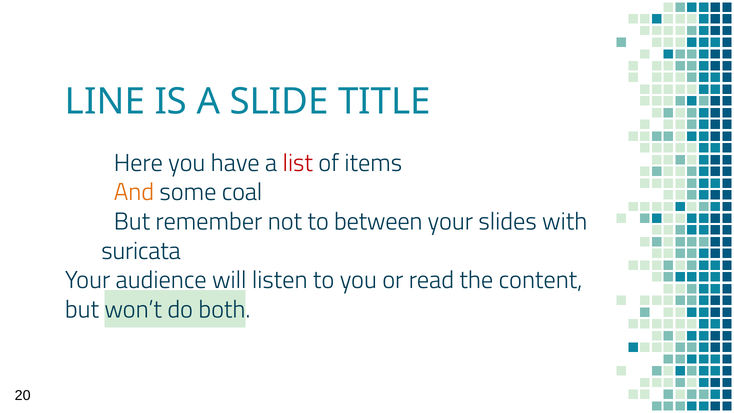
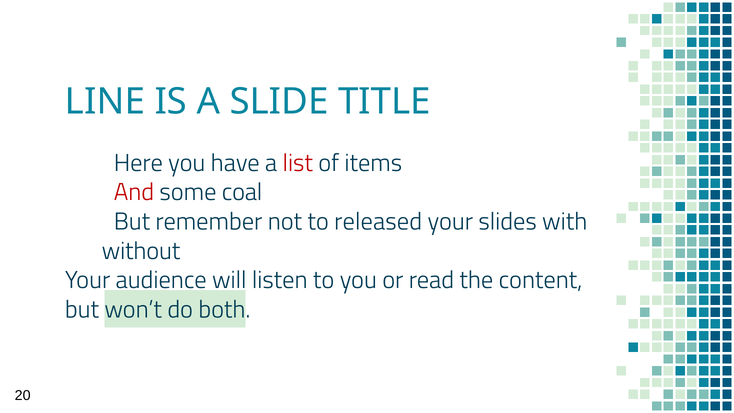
And colour: orange -> red
between: between -> released
suricata: suricata -> without
